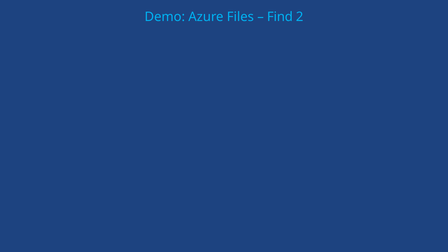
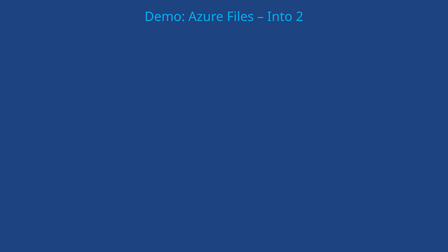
Find: Find -> Into
